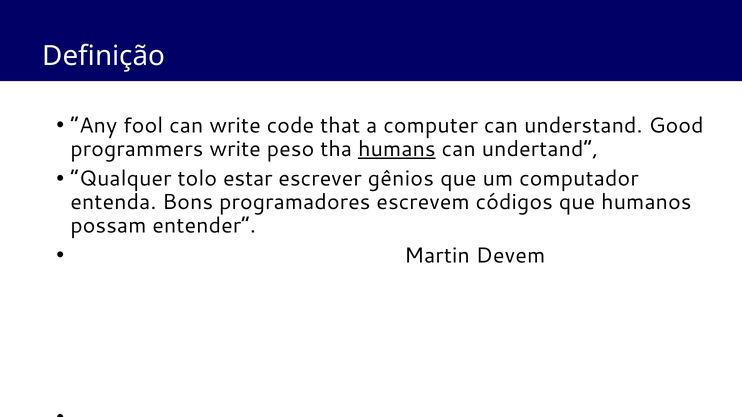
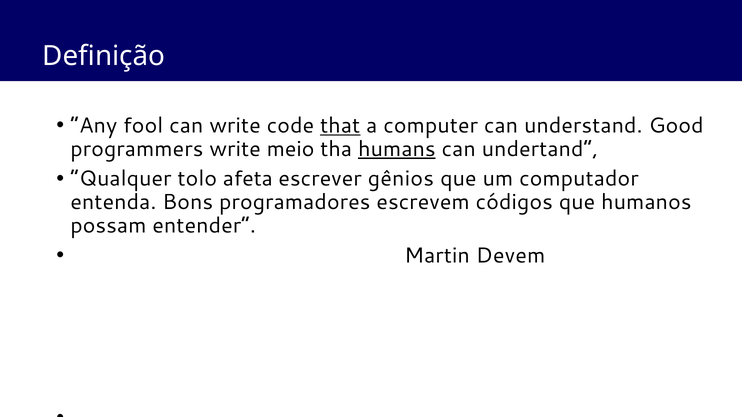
that underline: none -> present
peso: peso -> meio
estar: estar -> afeta
